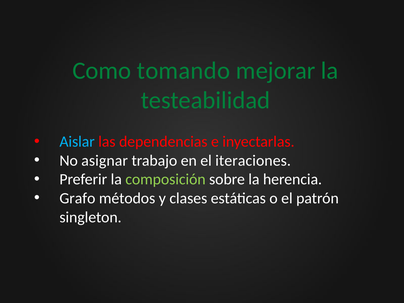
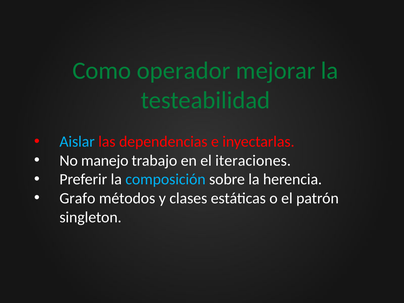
tomando: tomando -> operador
asignar: asignar -> manejo
composición colour: light green -> light blue
